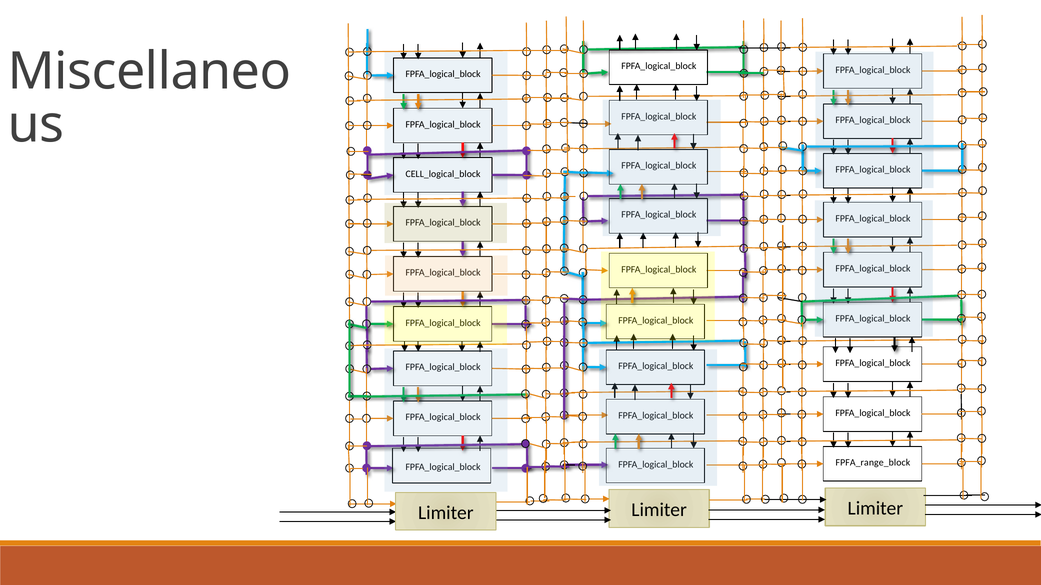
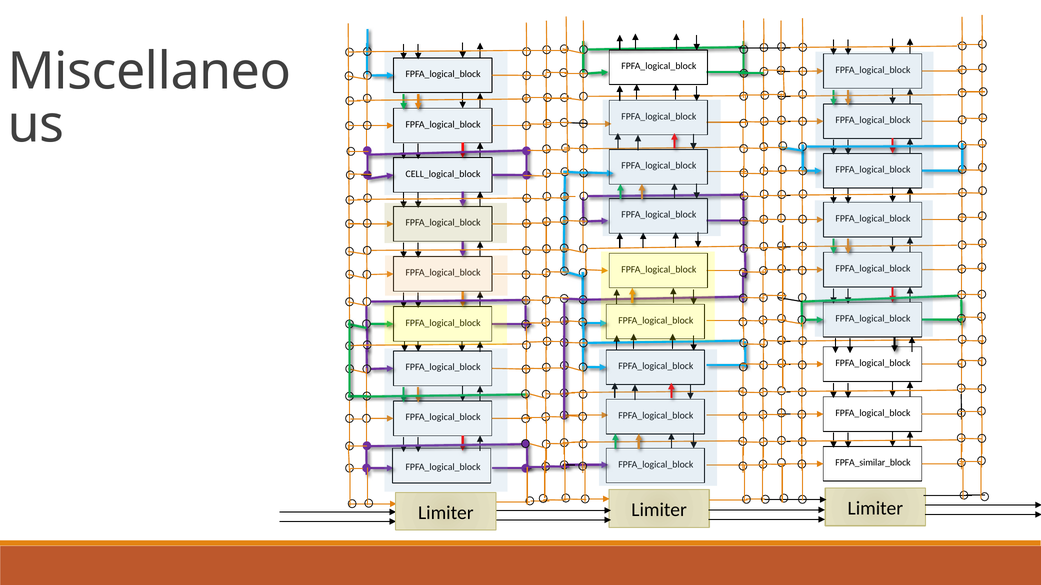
FPFA_range_block: FPFA_range_block -> FPFA_similar_block
